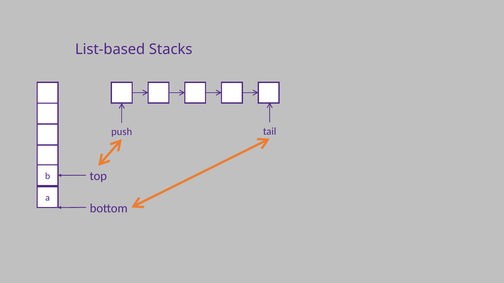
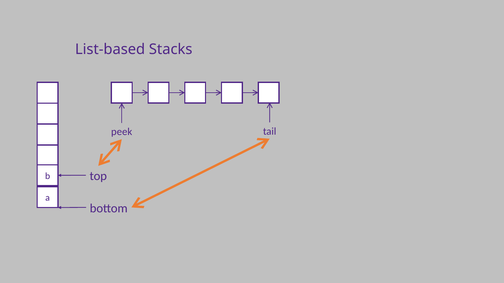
push: push -> peek
